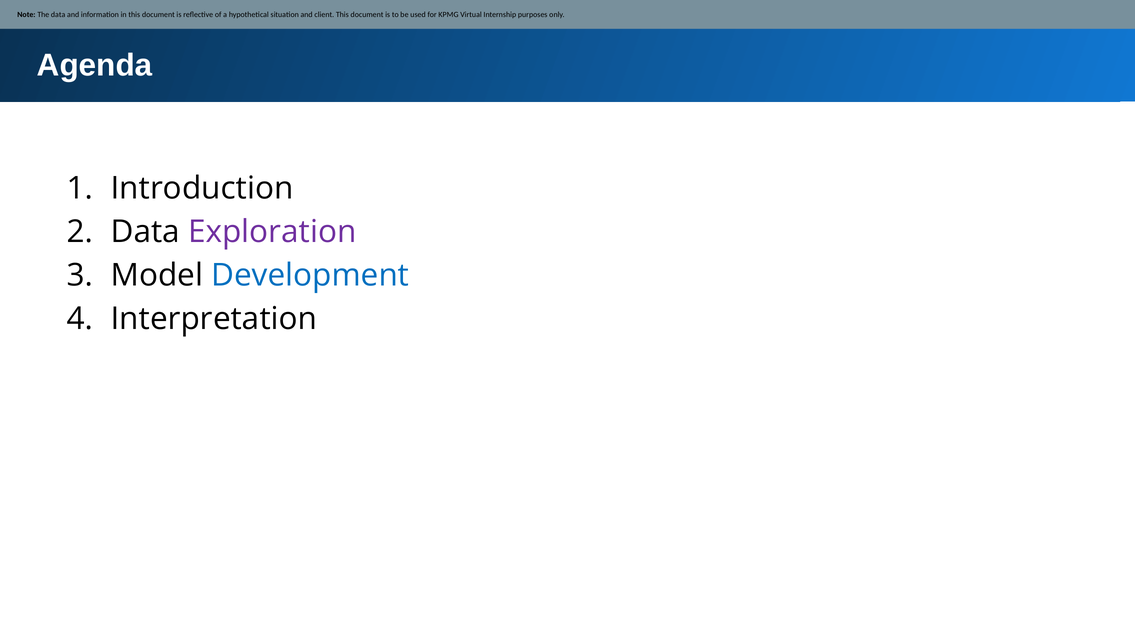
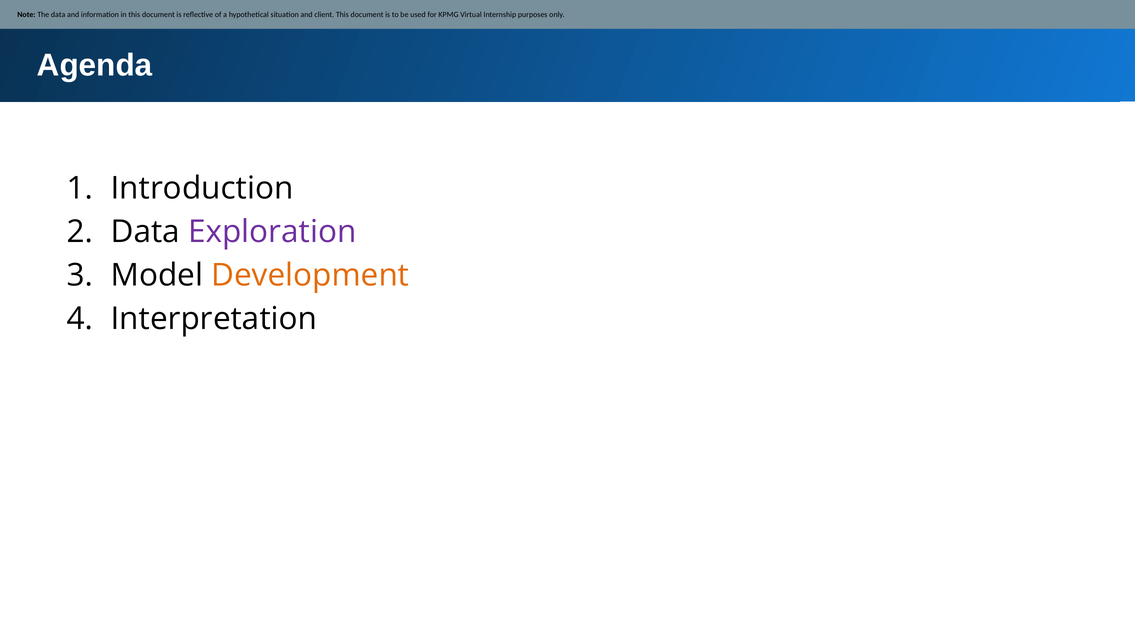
Development colour: blue -> orange
